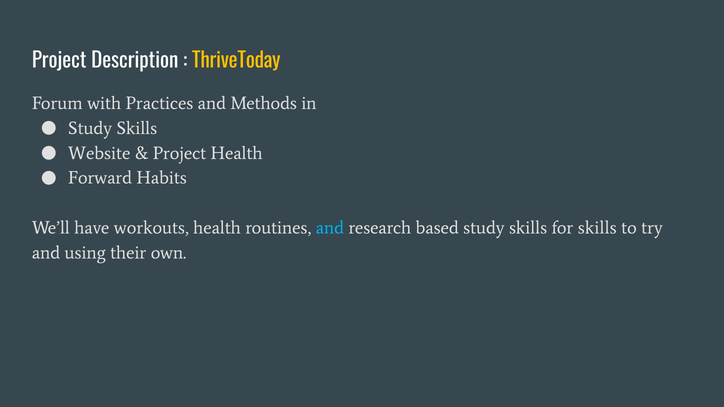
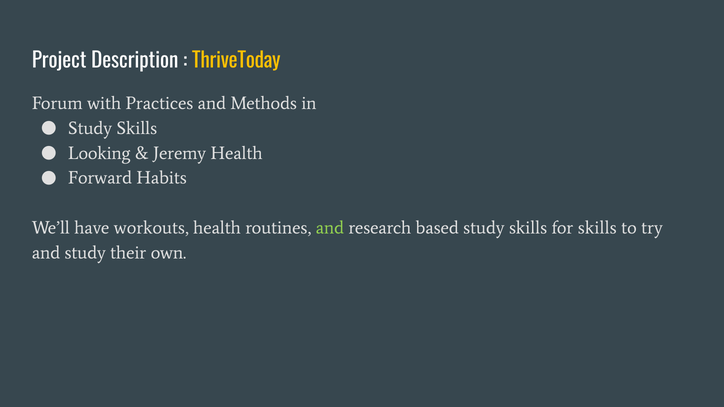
Website: Website -> Looking
Project at (179, 153): Project -> Jeremy
and at (330, 228) colour: light blue -> light green
and using: using -> study
